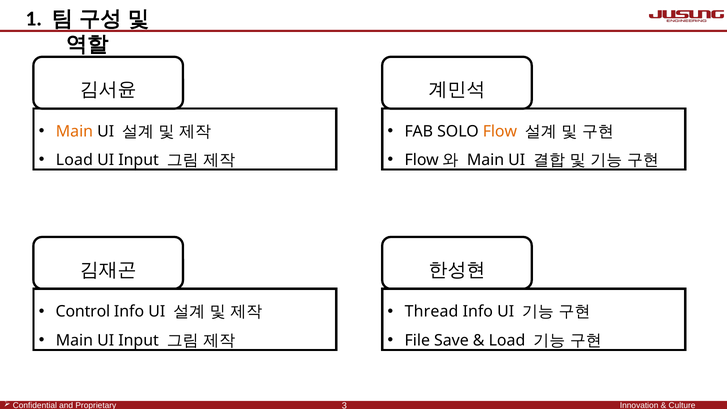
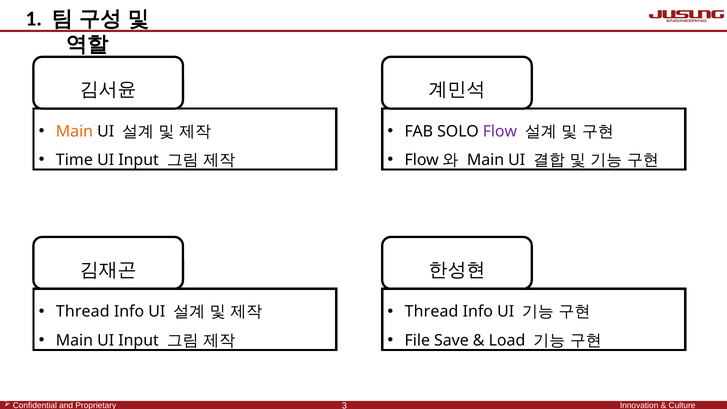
Flow at (500, 131) colour: orange -> purple
Load at (74, 160): Load -> Time
Control at (83, 312): Control -> Thread
